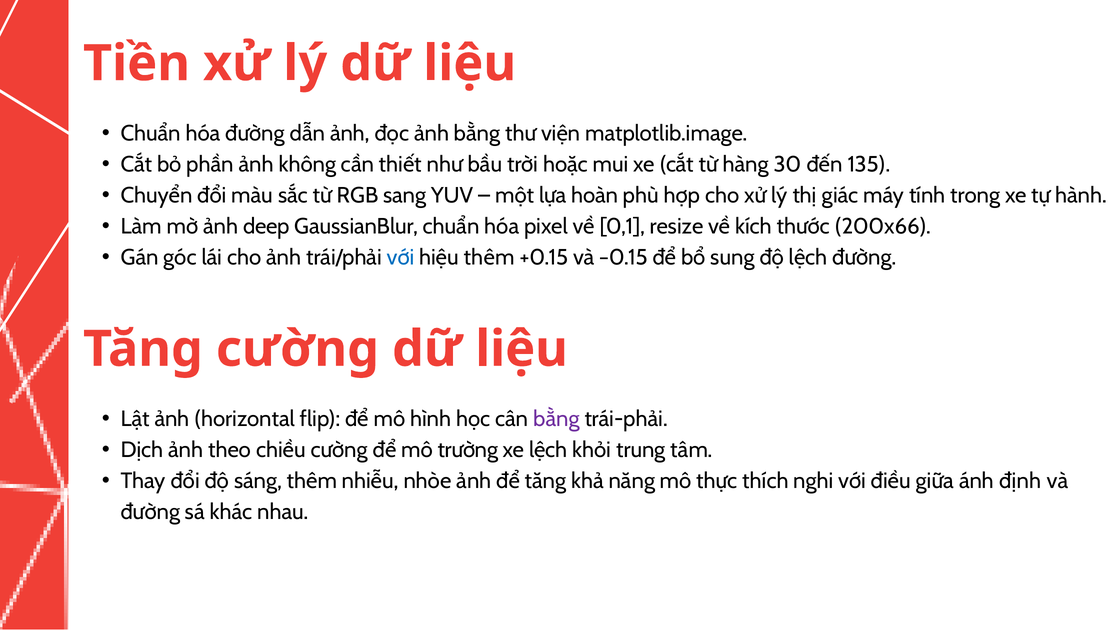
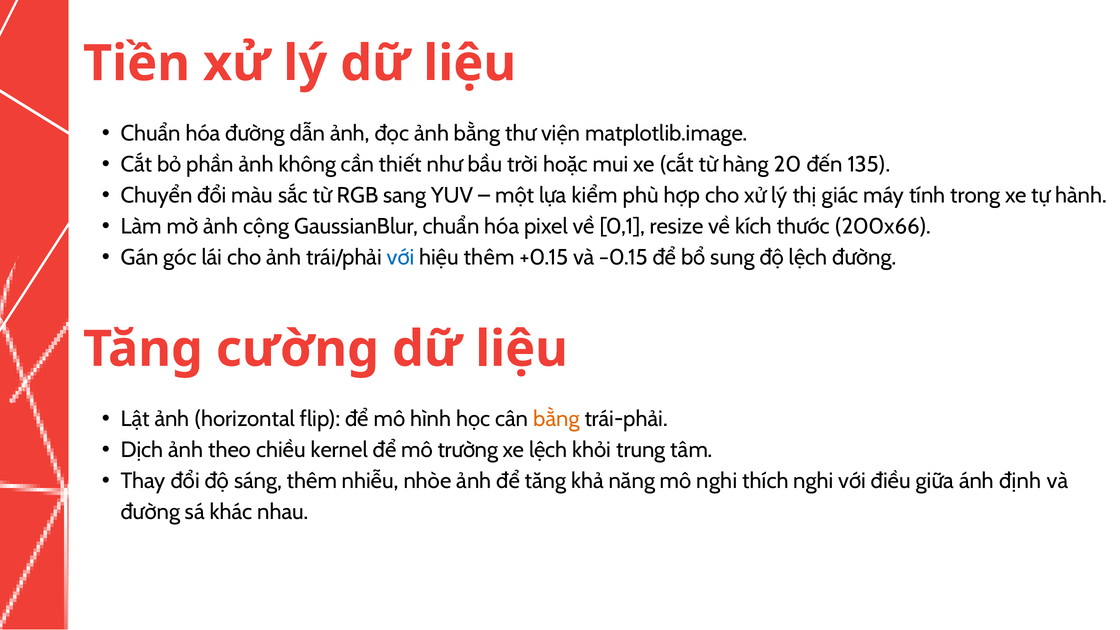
30: 30 -> 20
hoàn: hoàn -> kiểm
deep: deep -> cộng
bằng at (556, 419) colour: purple -> orange
chiều cường: cường -> kernel
mô thực: thực -> nghi
